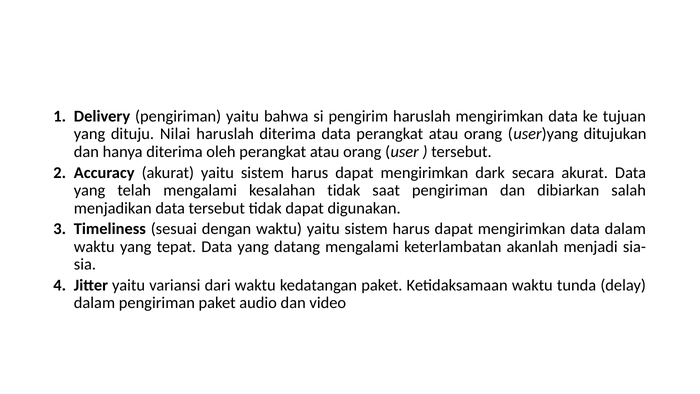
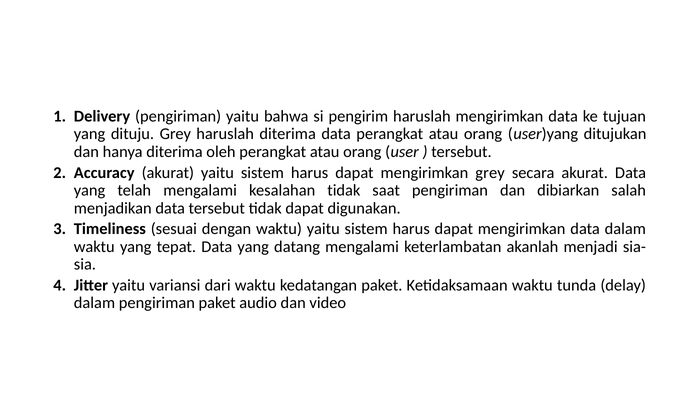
dituju Nilai: Nilai -> Grey
mengirimkan dark: dark -> grey
